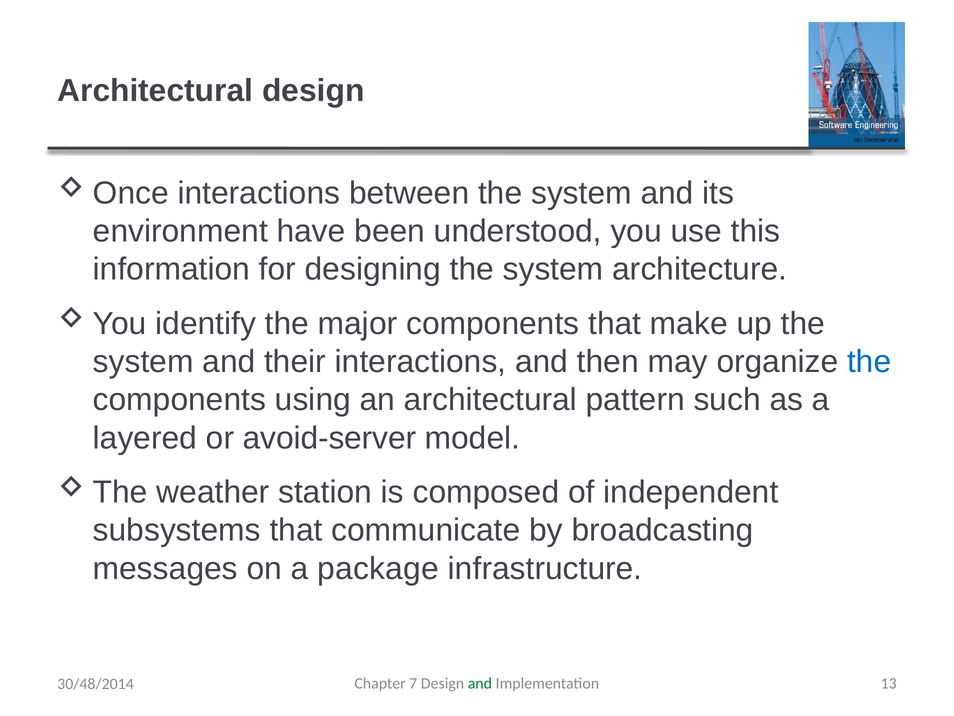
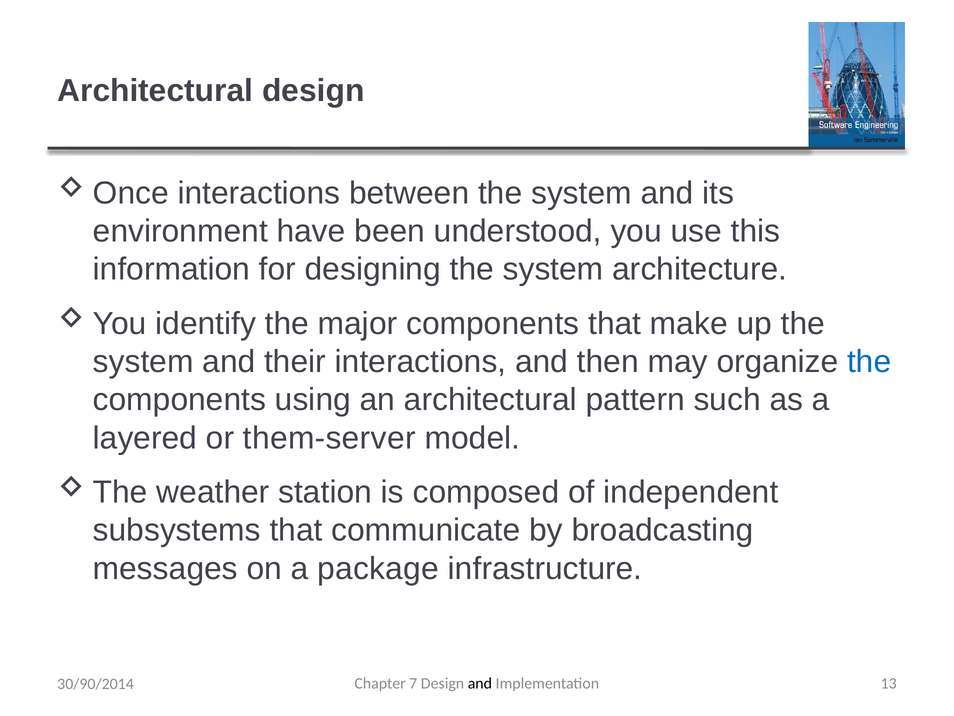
avoid-server: avoid-server -> them-server
and at (480, 683) colour: green -> black
30/48/2014: 30/48/2014 -> 30/90/2014
